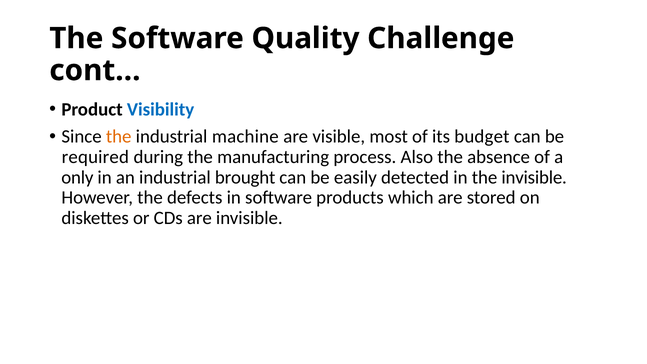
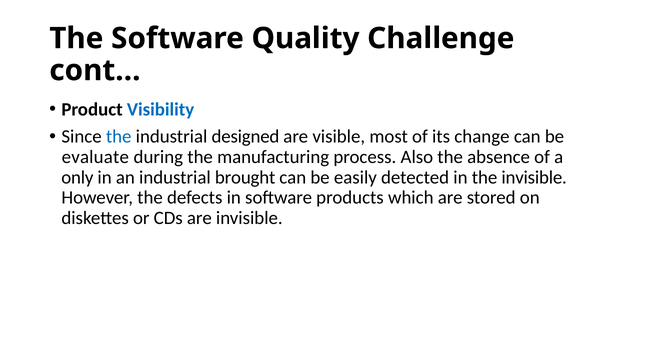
the at (119, 137) colour: orange -> blue
machine: machine -> designed
budget: budget -> change
required: required -> evaluate
